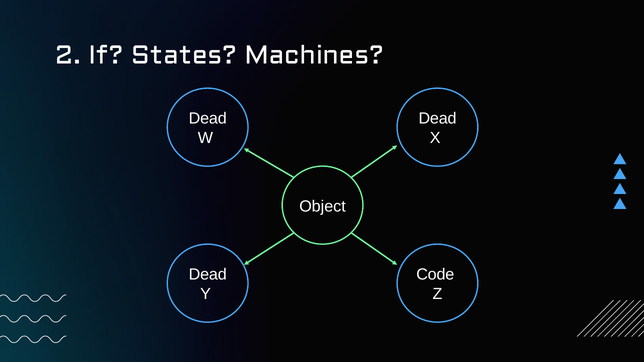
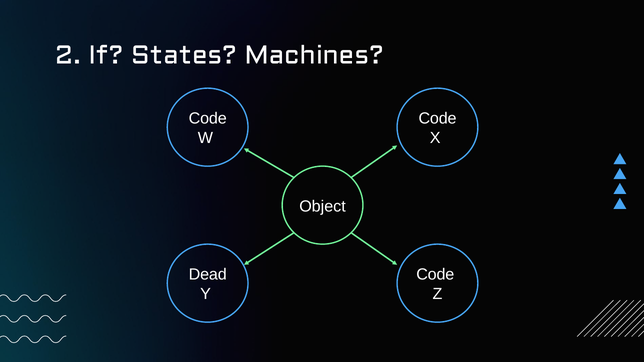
Dead at (208, 119): Dead -> Code
Dead at (438, 119): Dead -> Code
